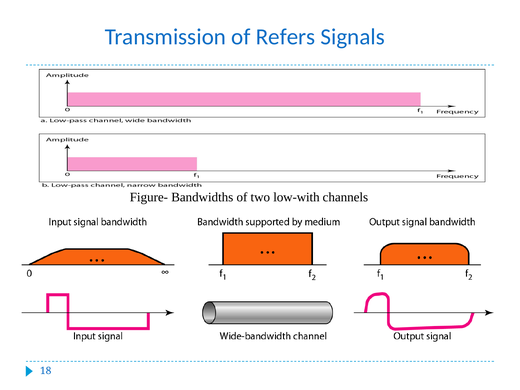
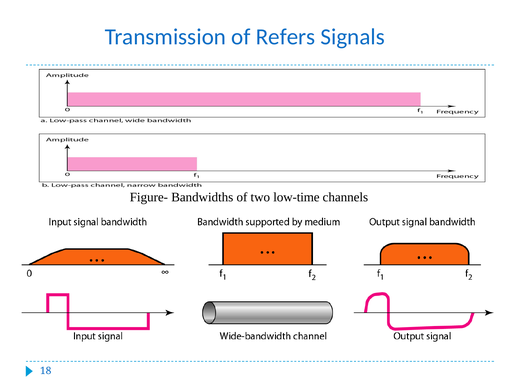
low-with: low-with -> low-time
